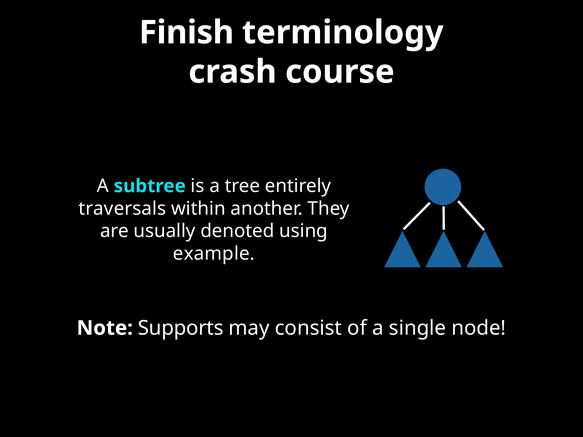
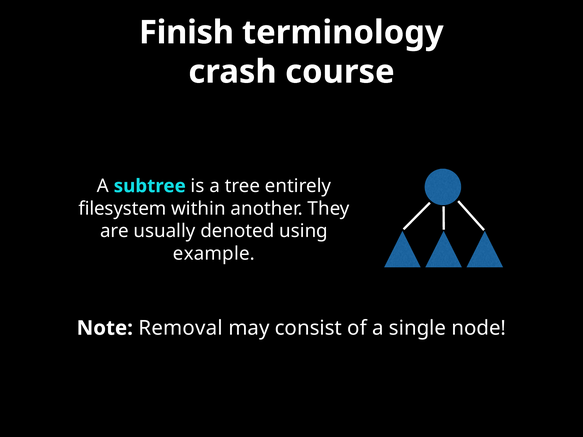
traversals: traversals -> filesystem
Supports: Supports -> Removal
